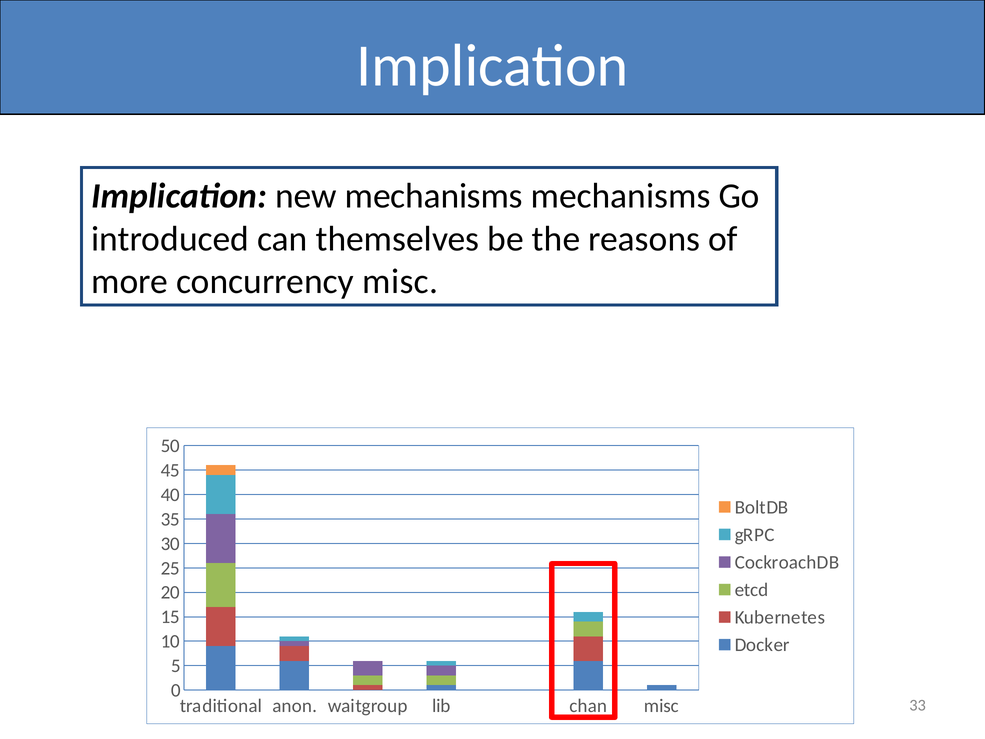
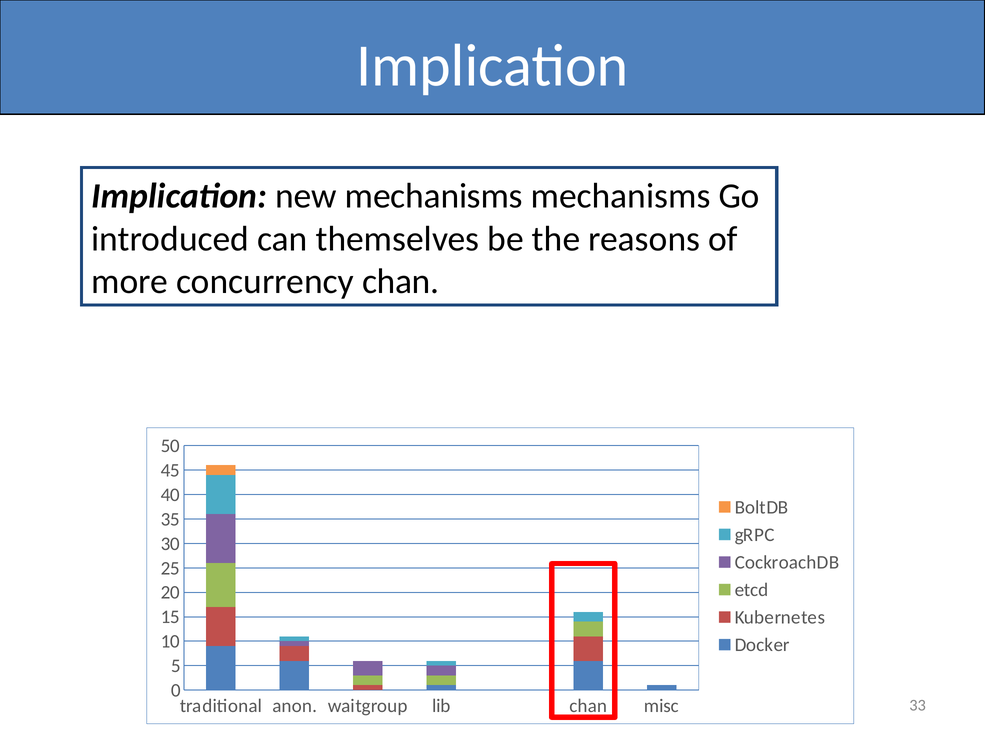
concurrency misc: misc -> chan
